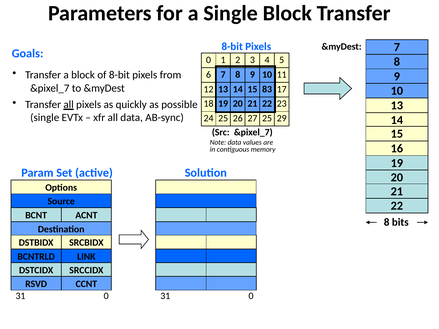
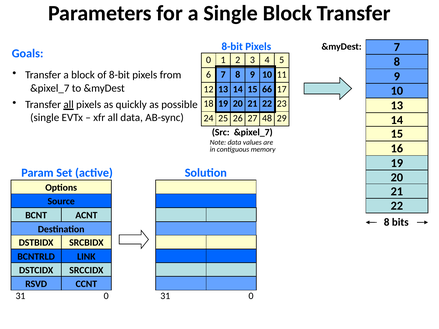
83: 83 -> 66
27 25: 25 -> 48
